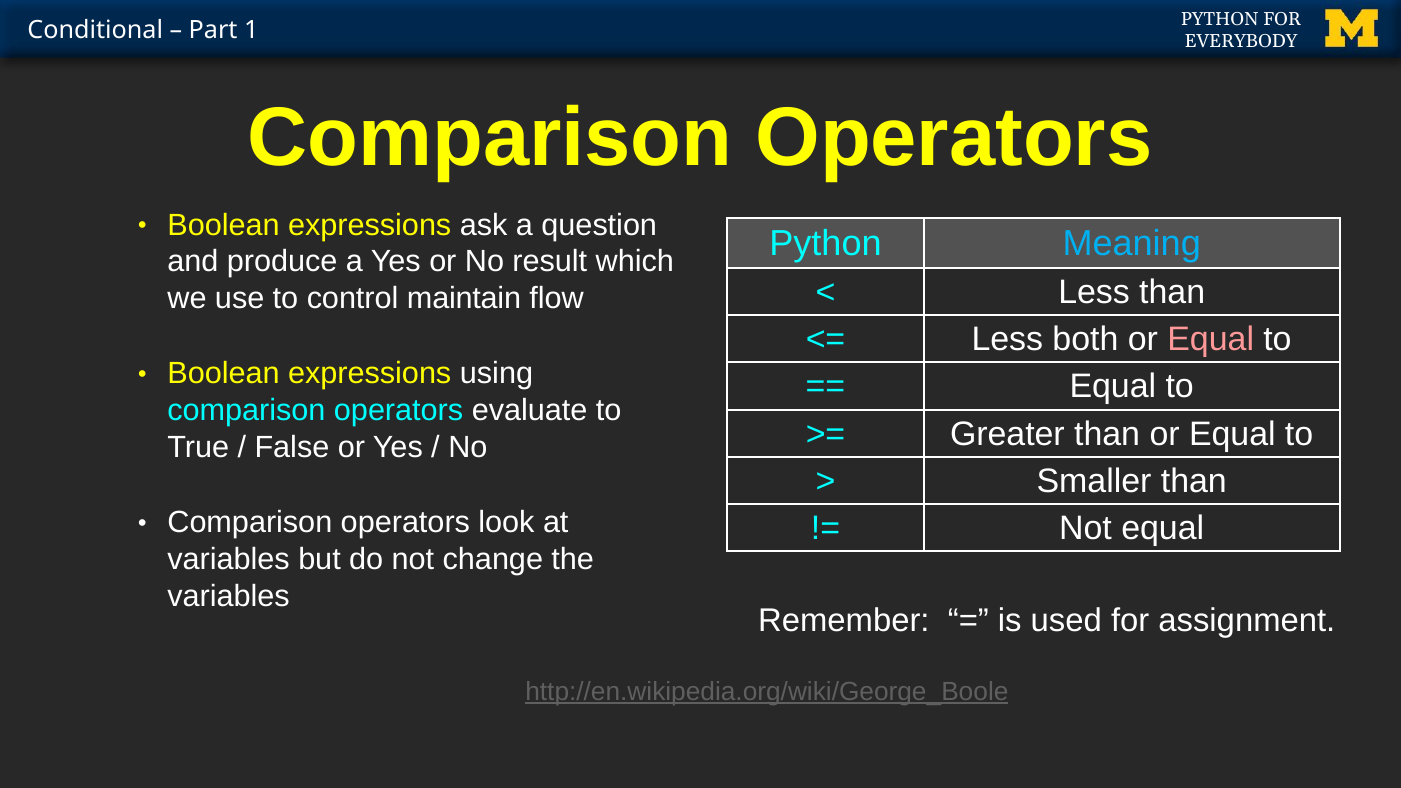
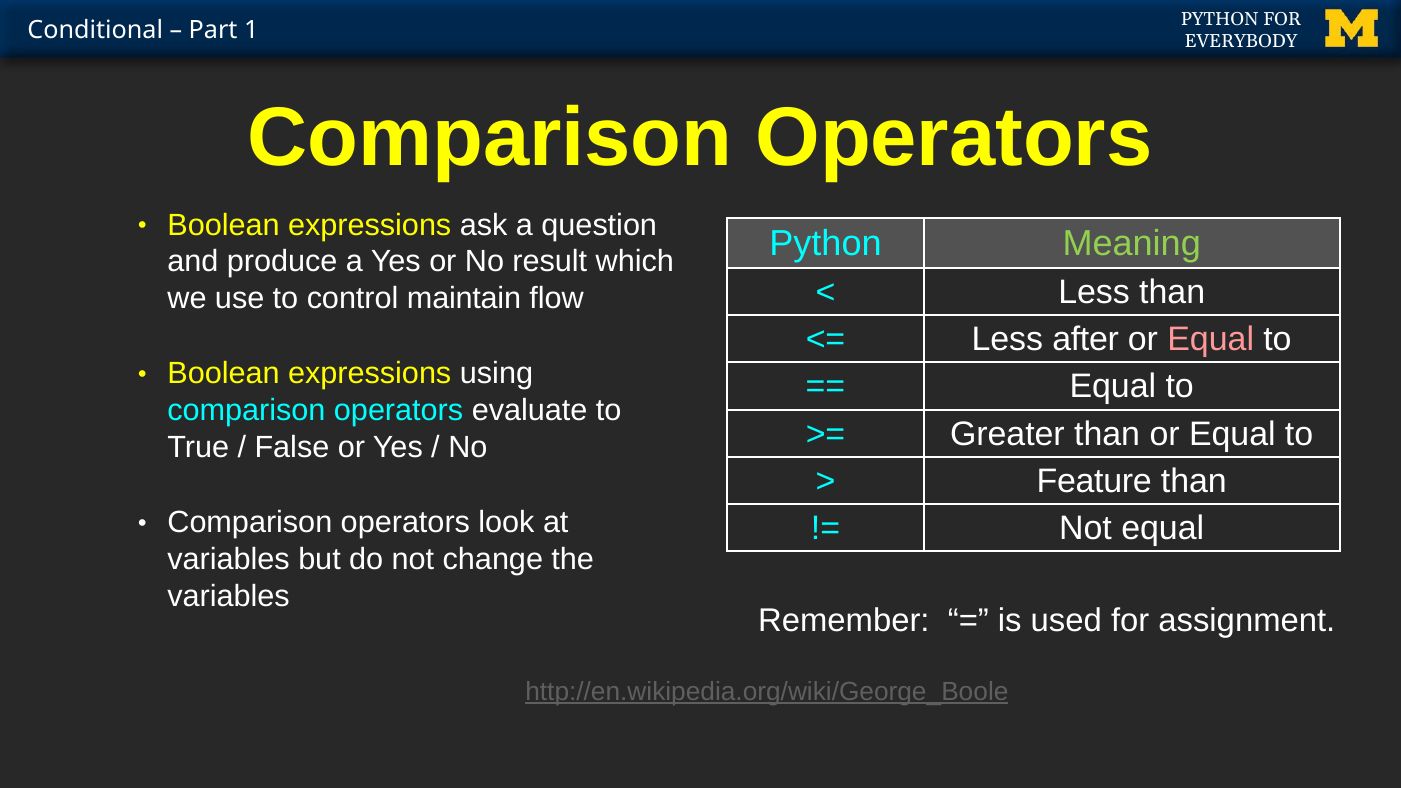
Meaning colour: light blue -> light green
both: both -> after
Smaller: Smaller -> Feature
